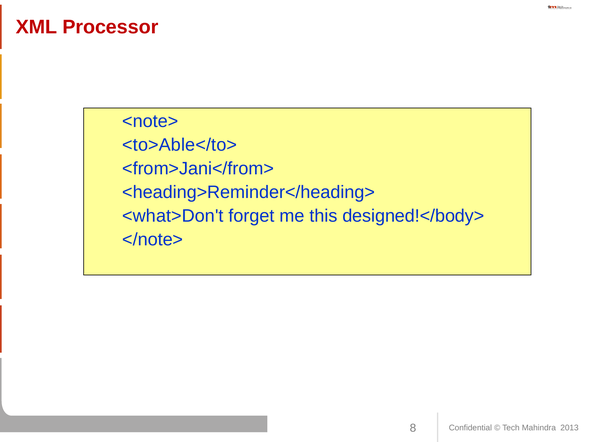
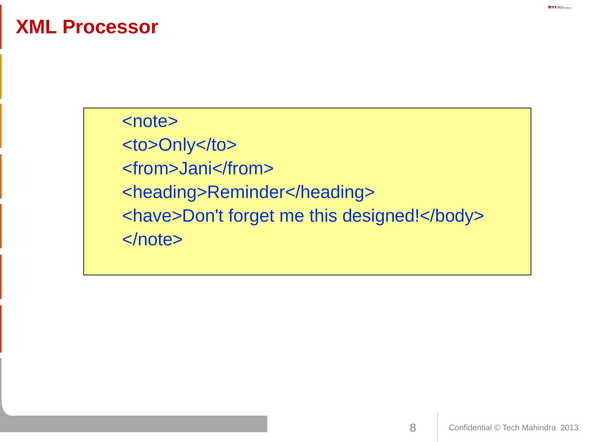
<to>Able</to>: <to>Able</to> -> <to>Only</to>
<what>Don't: <what>Don't -> <have>Don't
